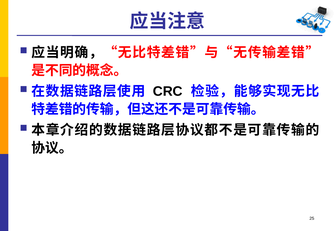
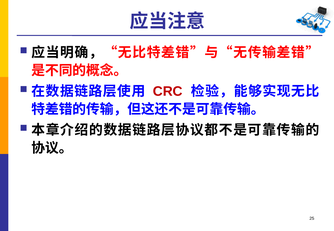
CRC colour: black -> red
